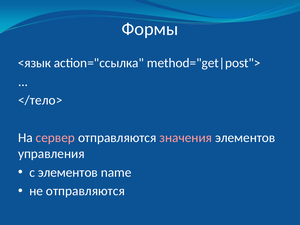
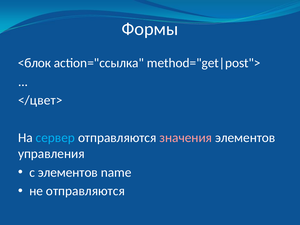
<язык: <язык -> <блок
</тело>: </тело> -> </цвет>
сервер colour: pink -> light blue
